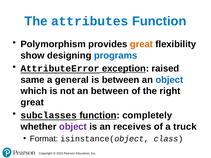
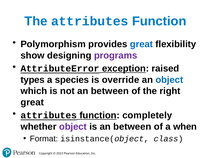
great at (141, 44) colour: orange -> blue
programs colour: blue -> purple
same: same -> types
general: general -> species
is between: between -> override
subclasses at (49, 116): subclasses -> attributes
is an receives: receives -> between
truck: truck -> when
